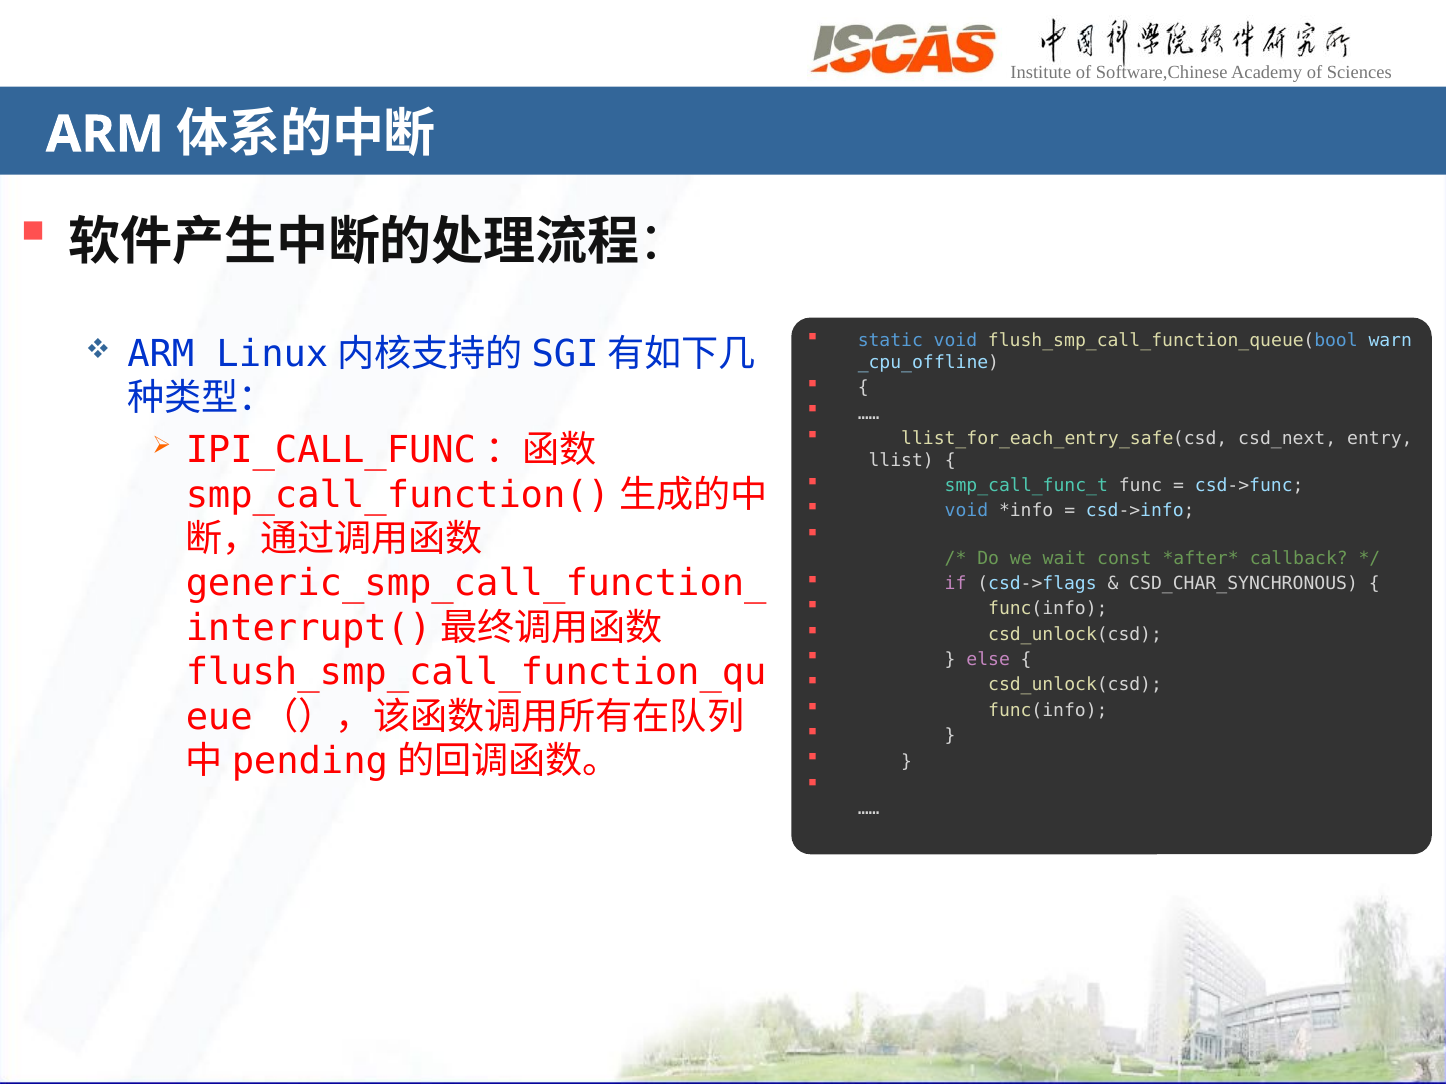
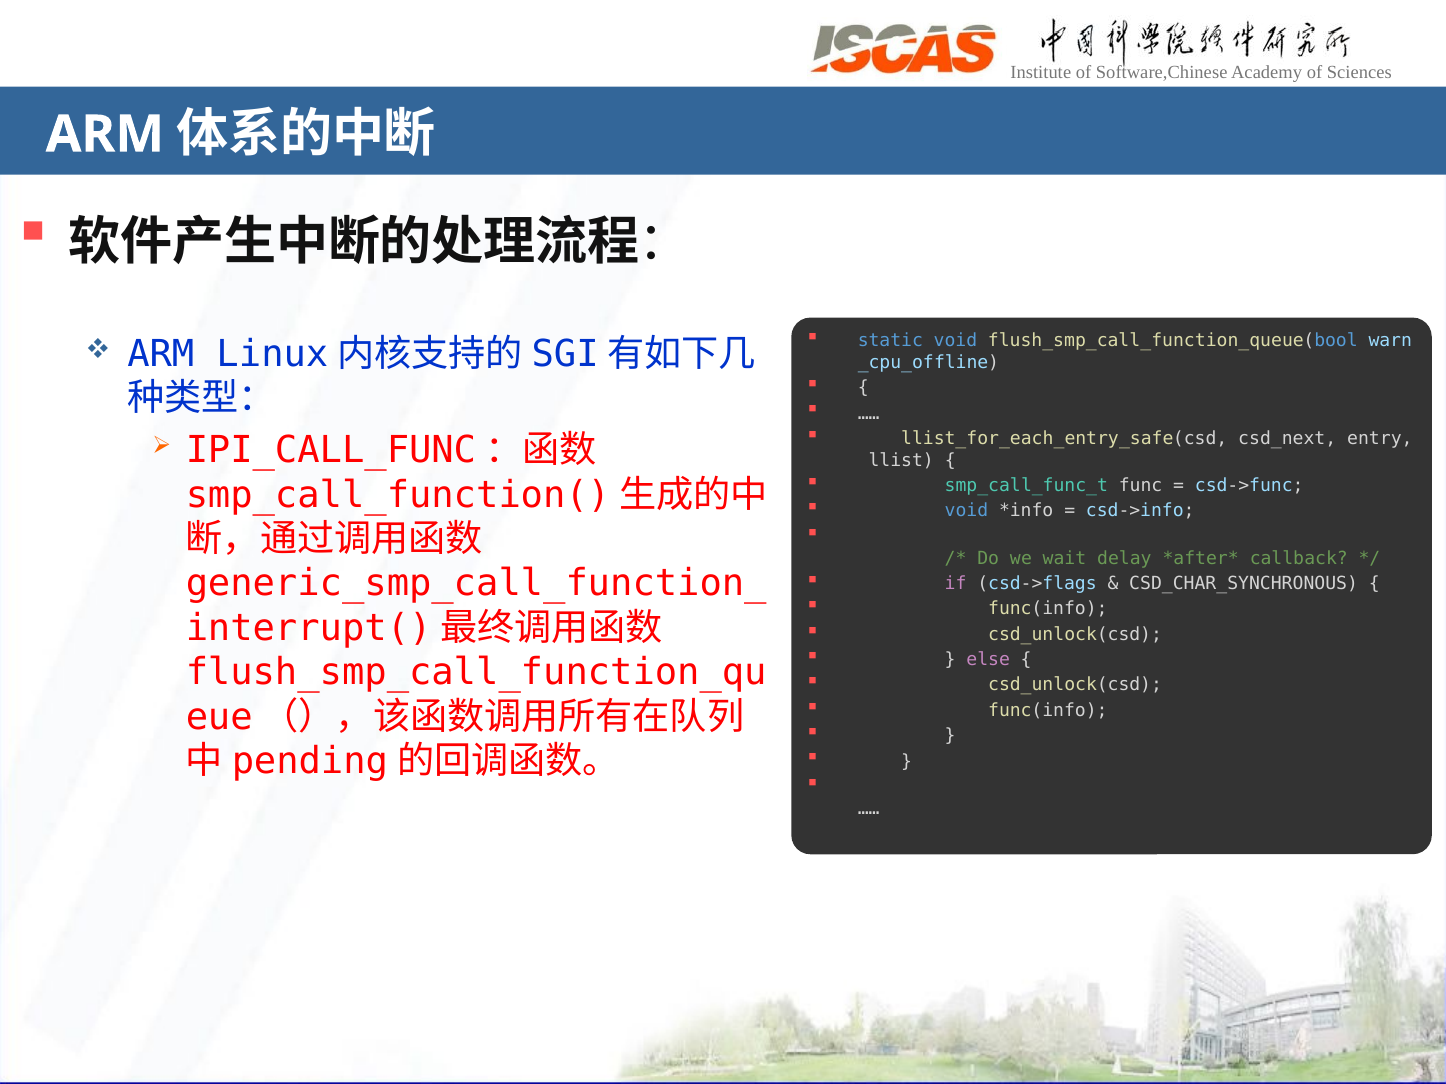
const: const -> delay
